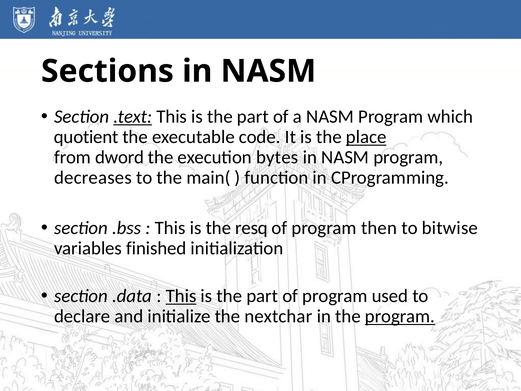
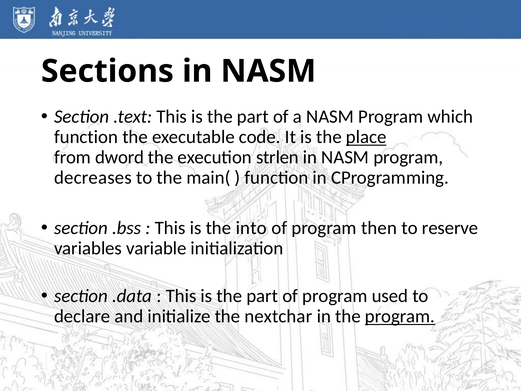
.text underline: present -> none
quotient at (86, 137): quotient -> function
bytes: bytes -> strlen
resq: resq -> into
bitwise: bitwise -> reserve
finished: finished -> variable
This at (181, 296) underline: present -> none
